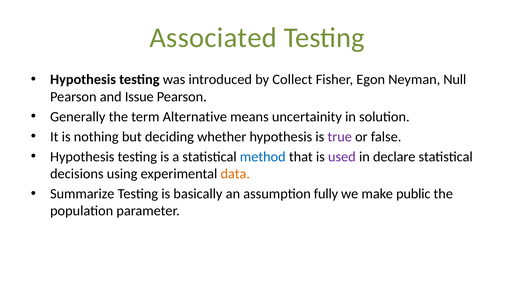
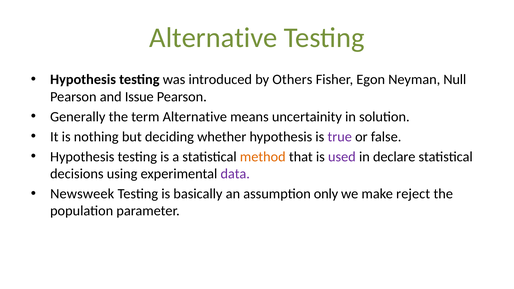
Associated at (213, 38): Associated -> Alternative
Collect: Collect -> Others
method colour: blue -> orange
data colour: orange -> purple
Summarize: Summarize -> Newsweek
fully: fully -> only
public: public -> reject
